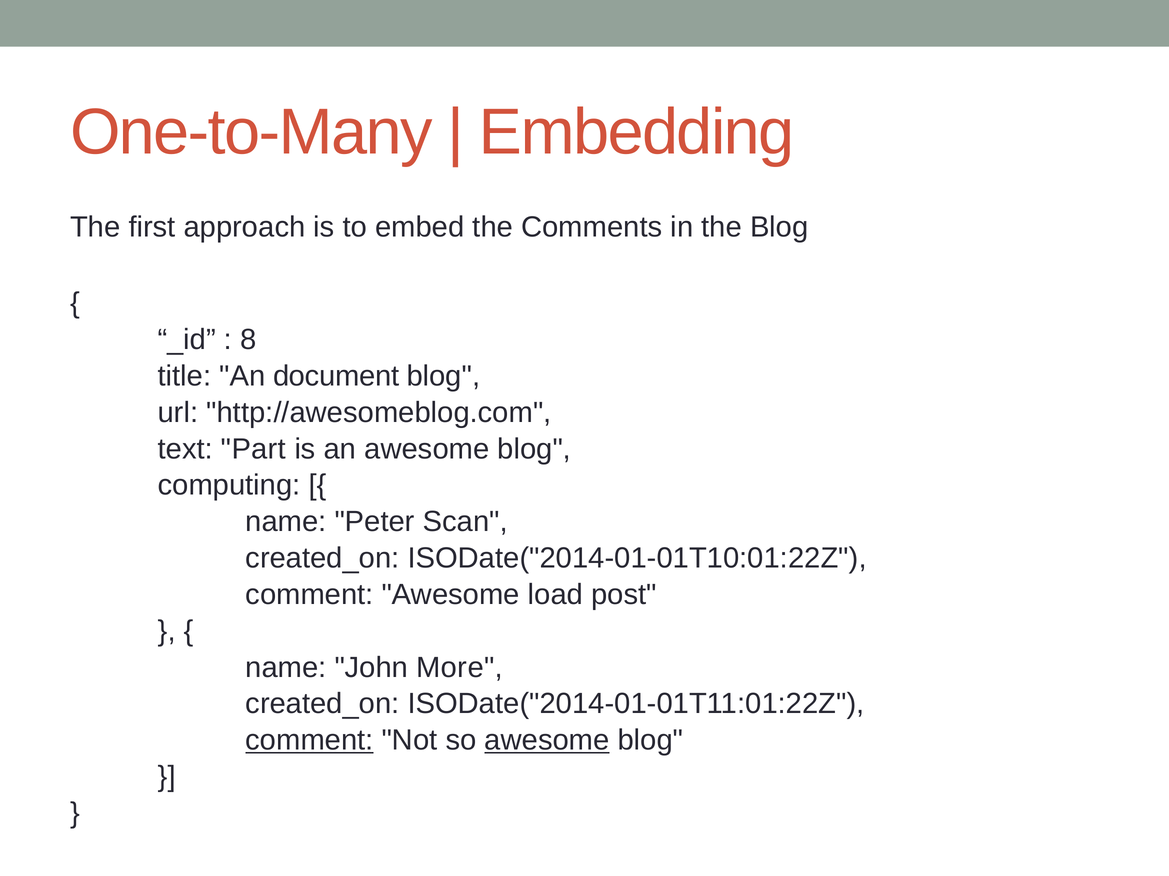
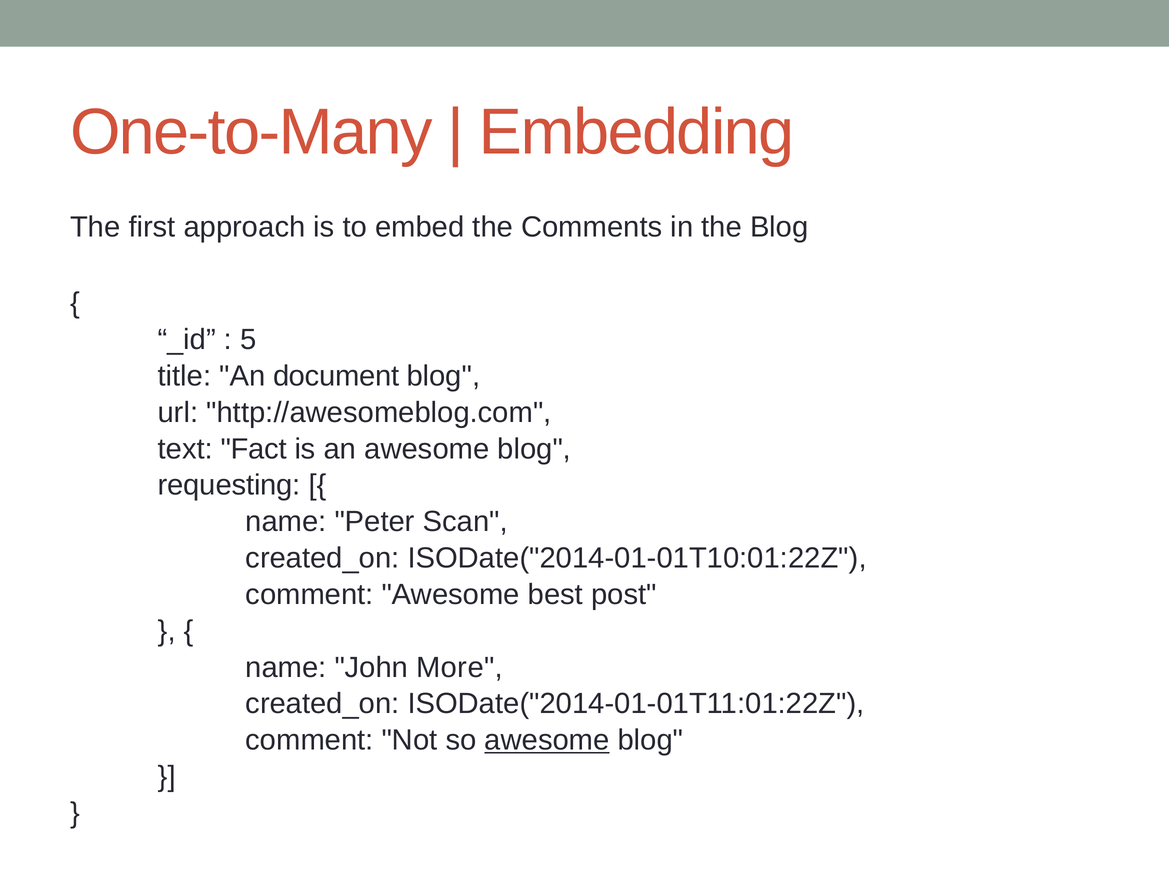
8: 8 -> 5
Part: Part -> Fact
computing: computing -> requesting
load: load -> best
comment at (309, 741) underline: present -> none
